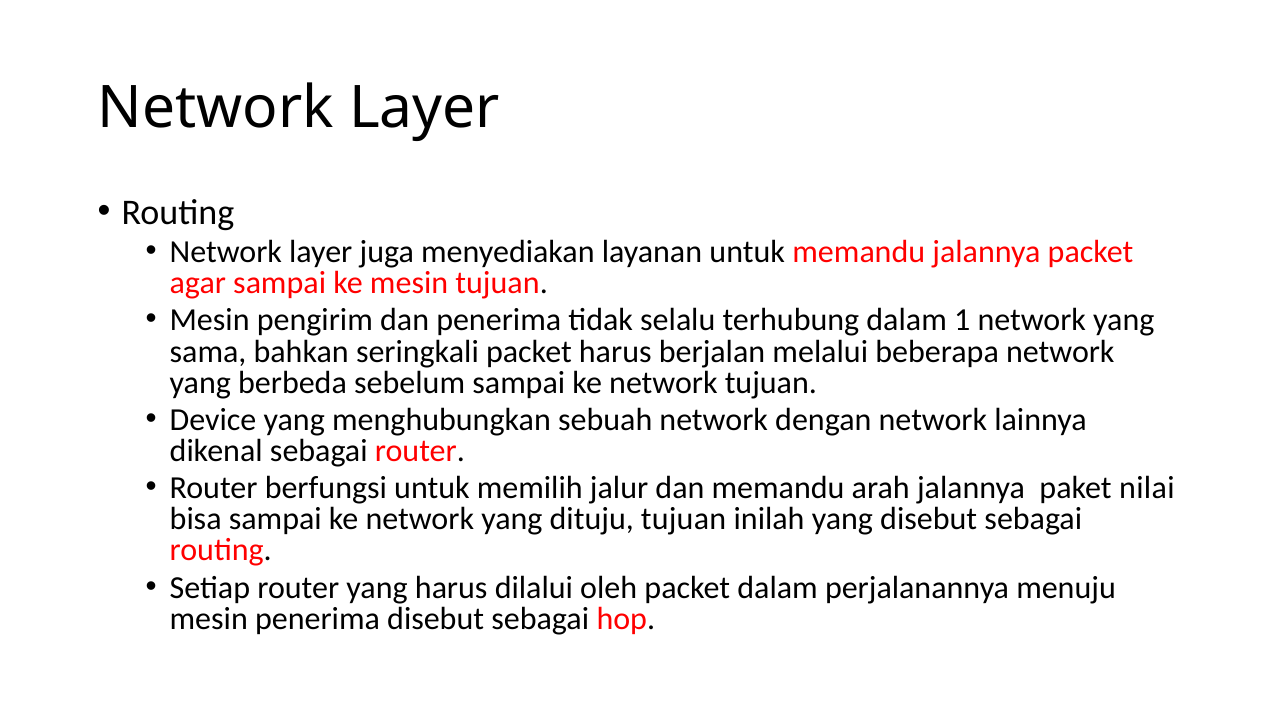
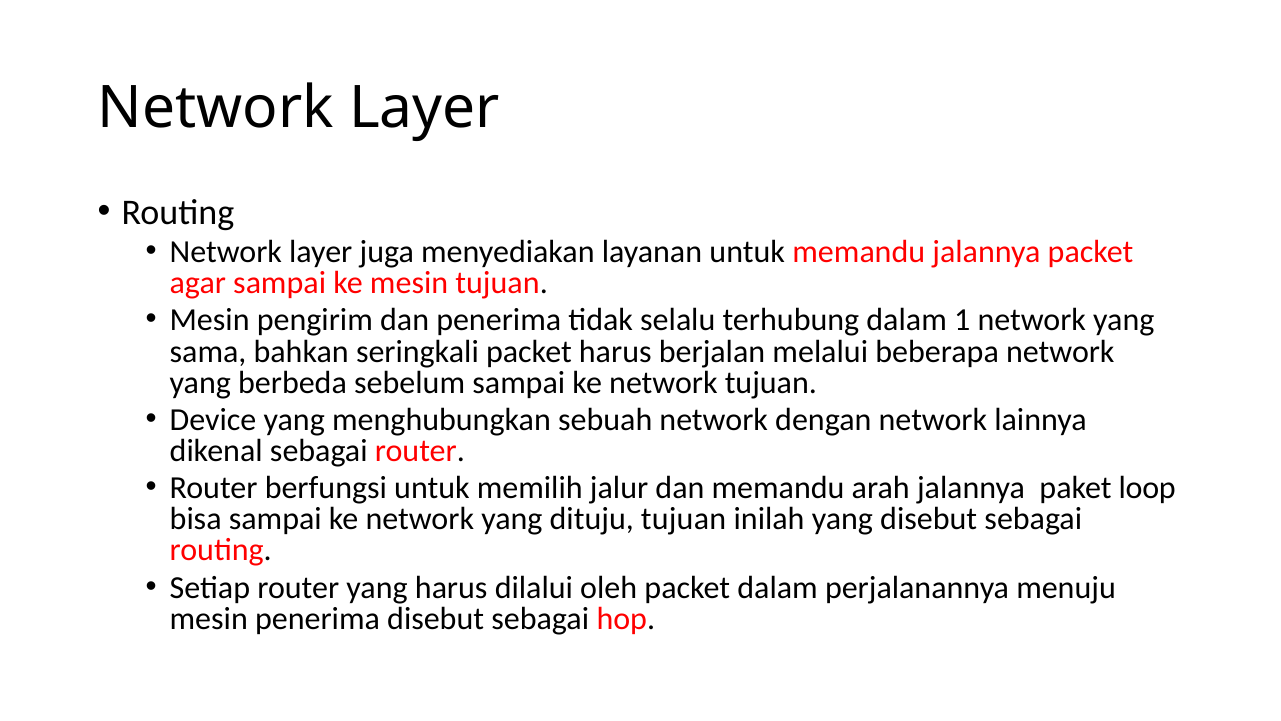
nilai: nilai -> loop
